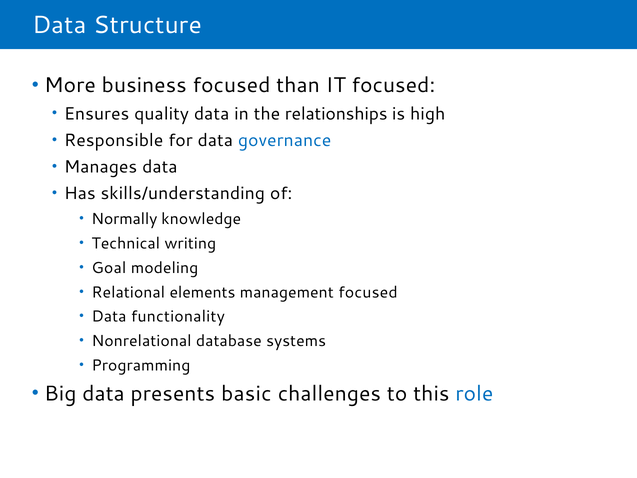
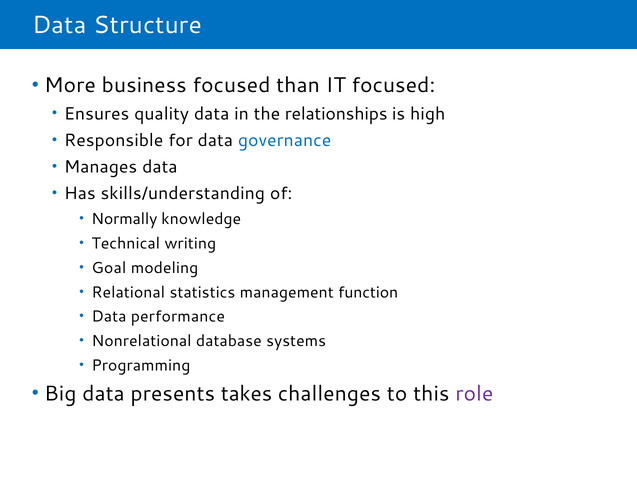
elements: elements -> statistics
management focused: focused -> function
functionality: functionality -> performance
basic: basic -> takes
role colour: blue -> purple
